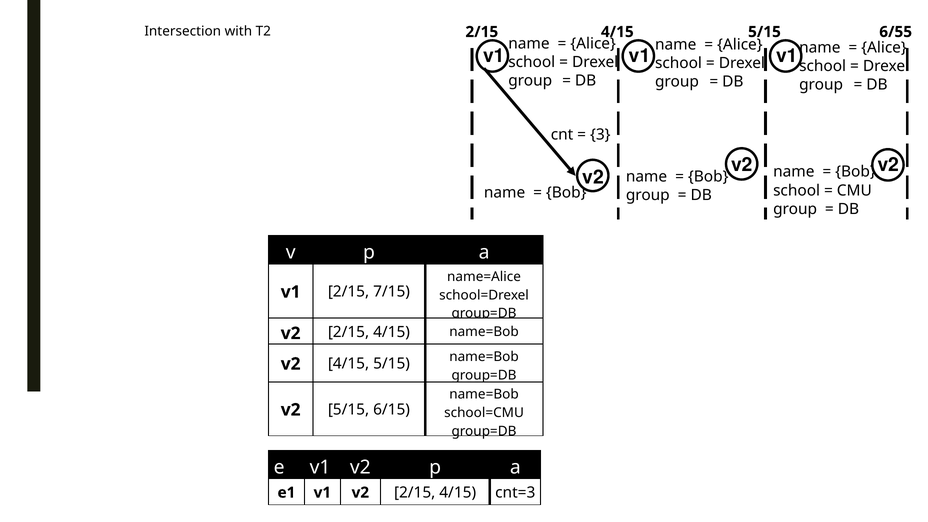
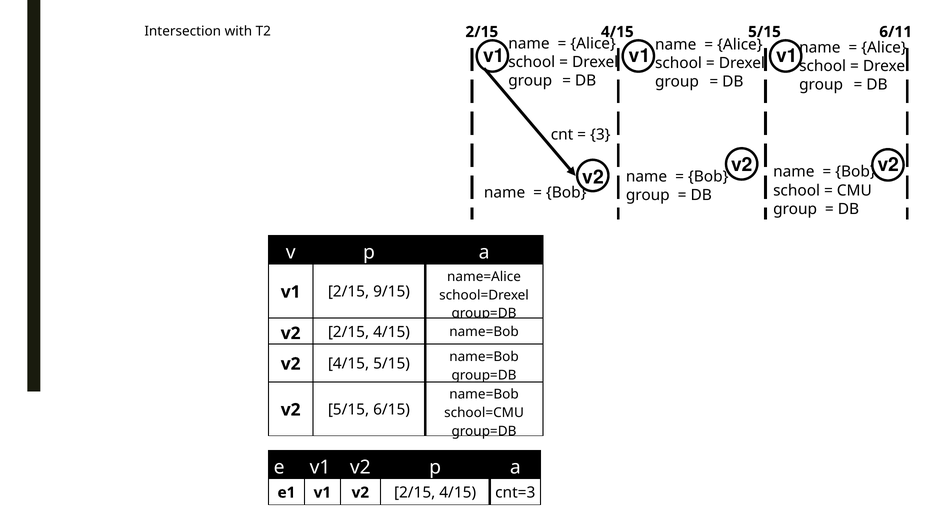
6/55: 6/55 -> 6/11
7/15: 7/15 -> 9/15
